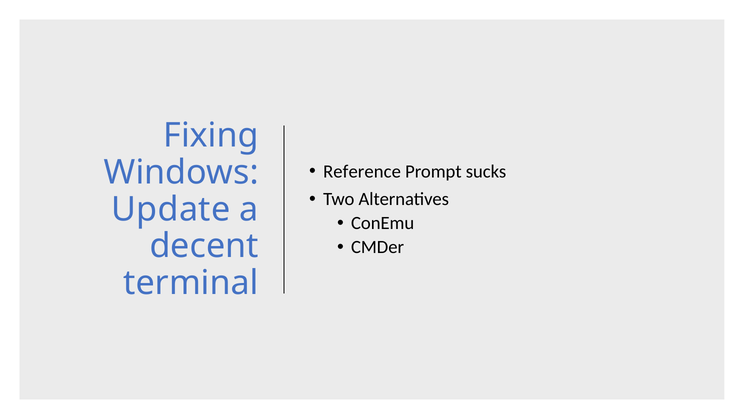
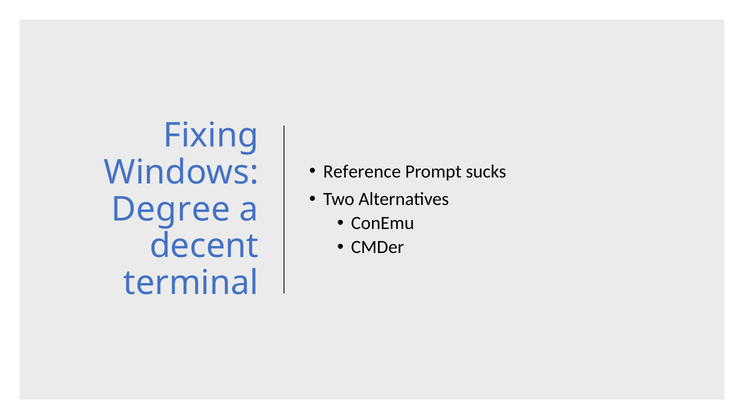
Update: Update -> Degree
